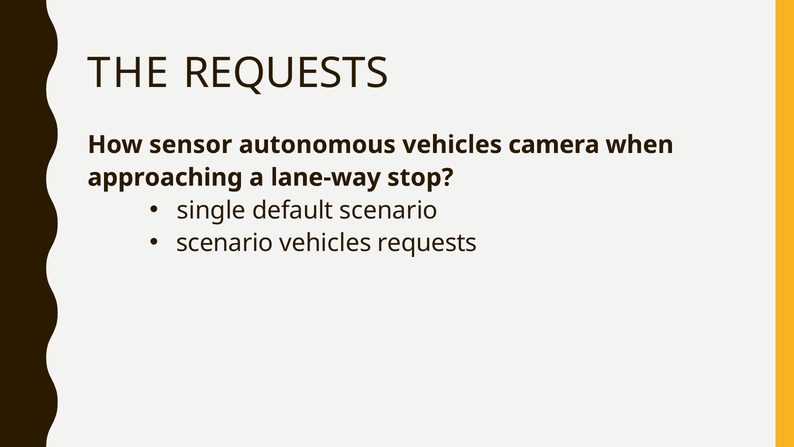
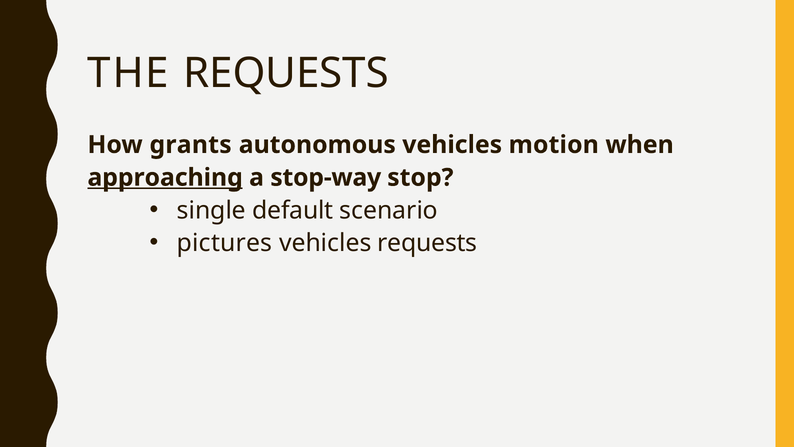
sensor: sensor -> grants
camera: camera -> motion
approaching underline: none -> present
lane-way: lane-way -> stop-way
scenario at (225, 243): scenario -> pictures
